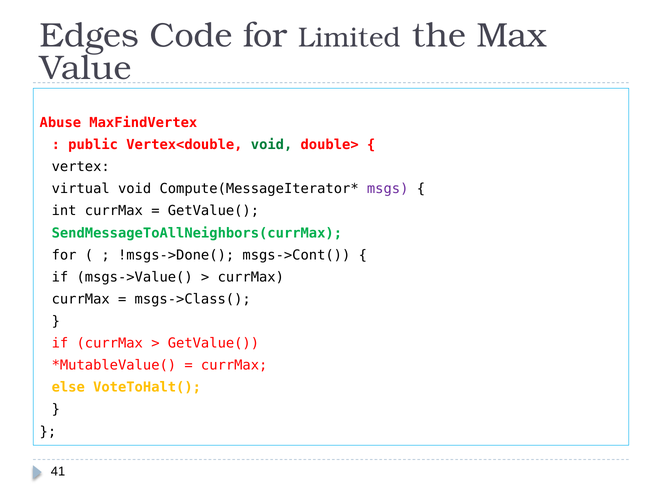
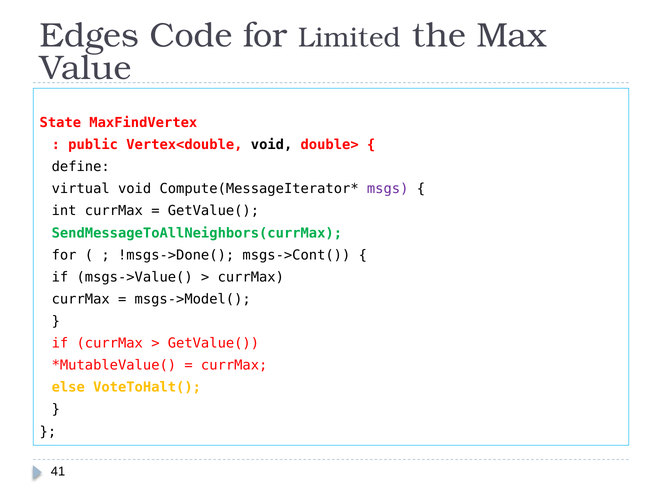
Abuse: Abuse -> State
void at (272, 145) colour: green -> black
vertex: vertex -> define
msgs->Class(: msgs->Class( -> msgs->Model(
